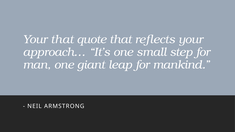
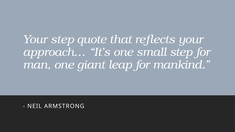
Your that: that -> step
